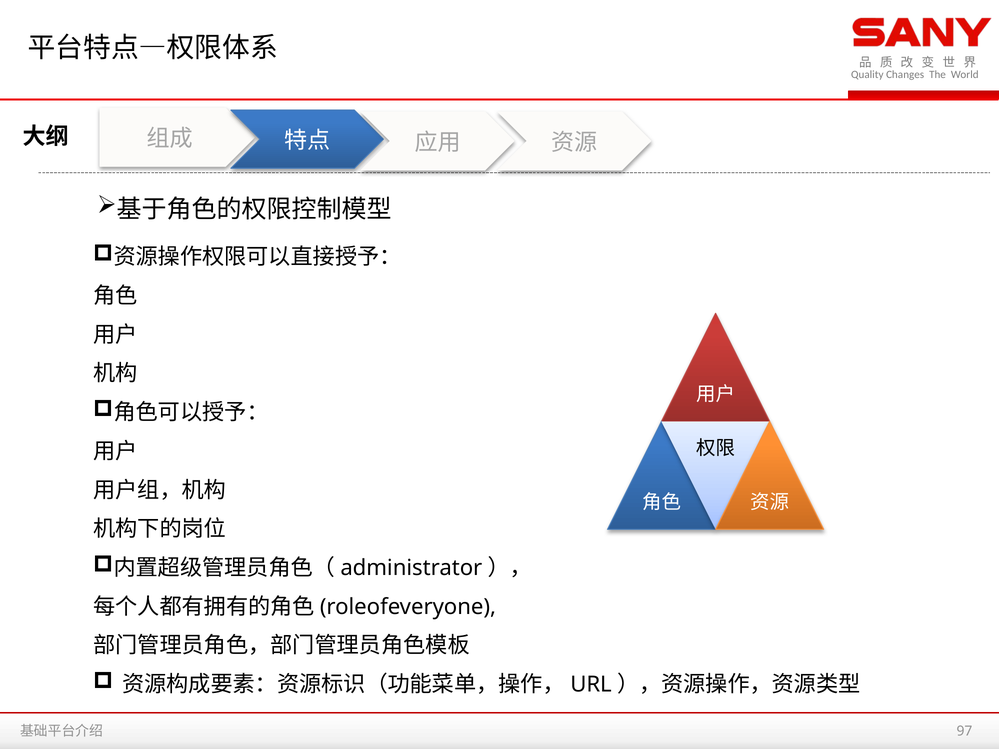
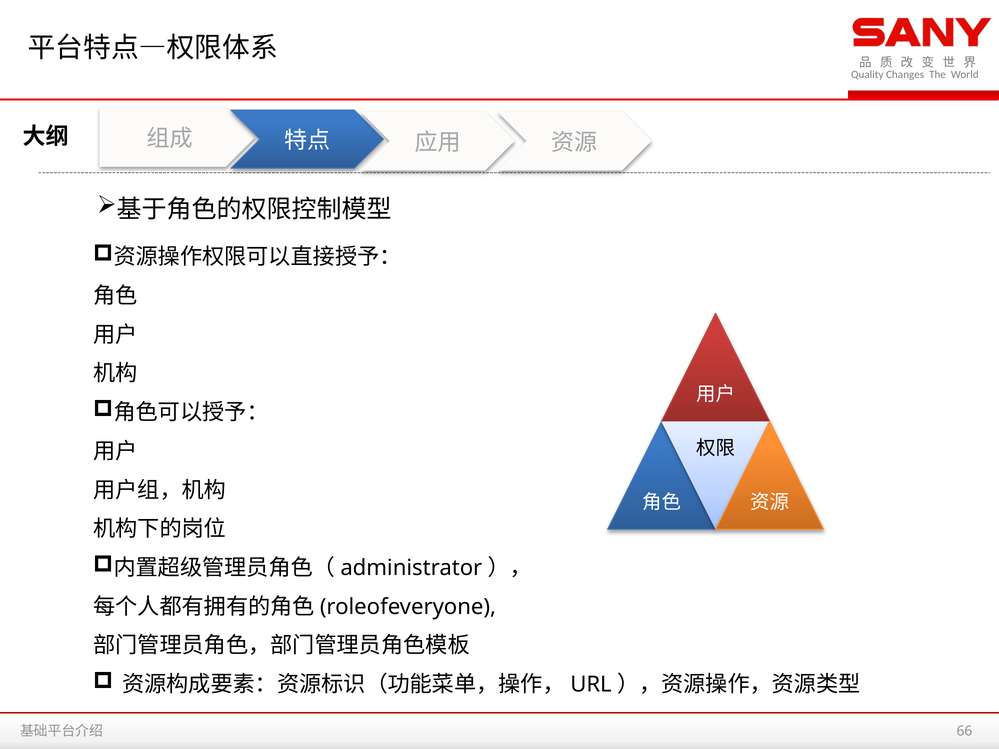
97: 97 -> 66
